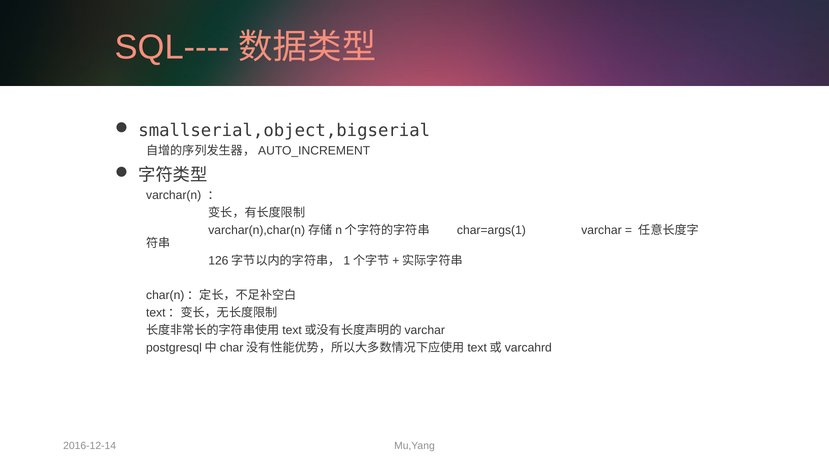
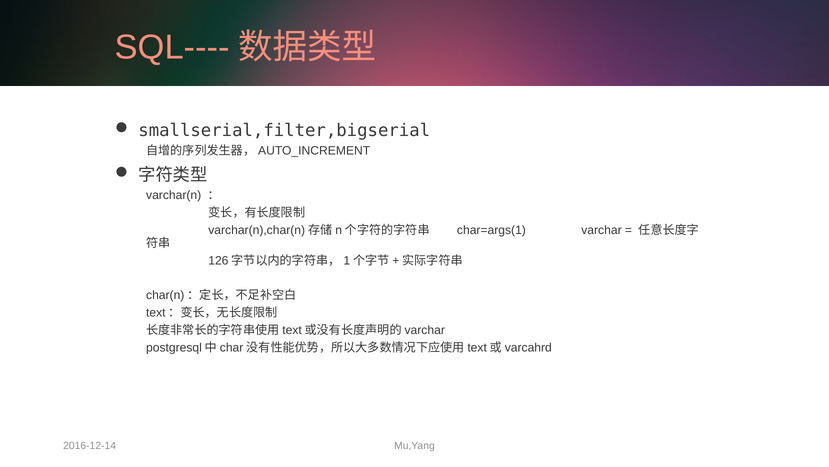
smallserial,object,bigserial: smallserial,object,bigserial -> smallserial,filter,bigserial
